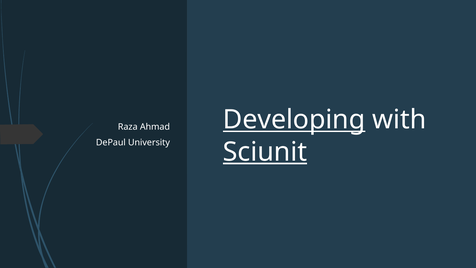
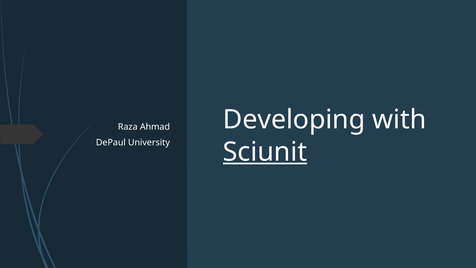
Developing underline: present -> none
